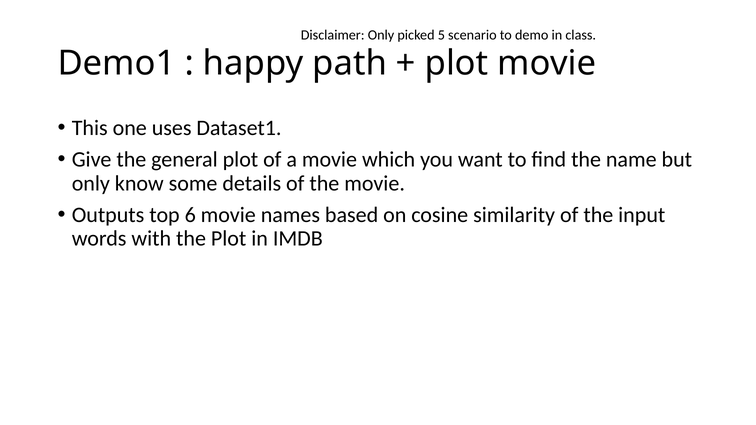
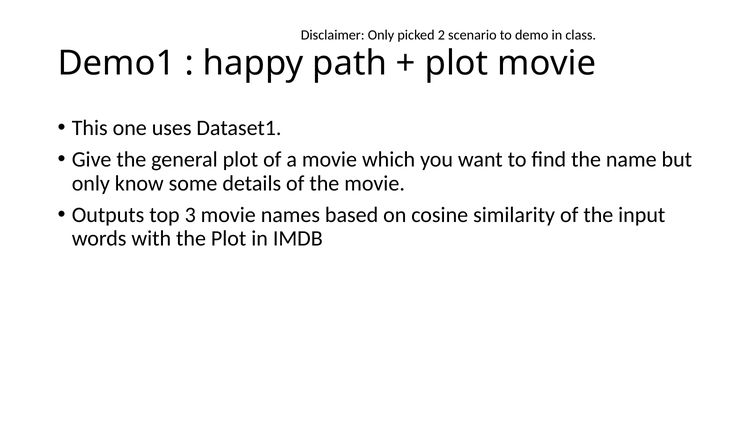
5: 5 -> 2
6: 6 -> 3
